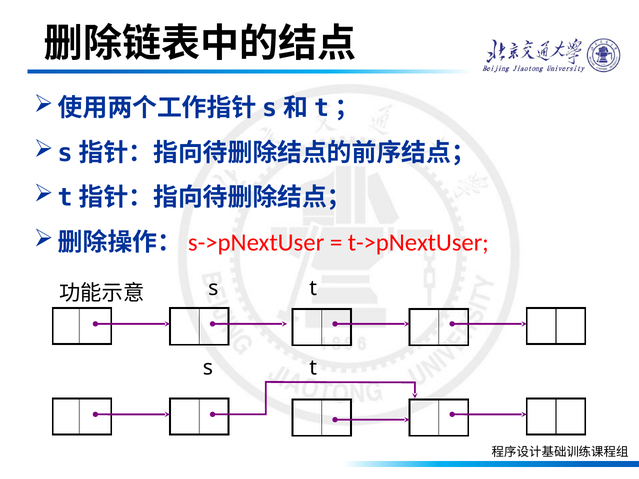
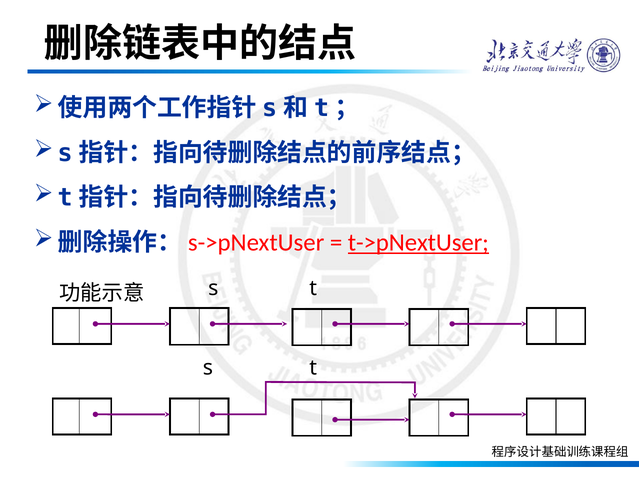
t->pNextUser underline: none -> present
